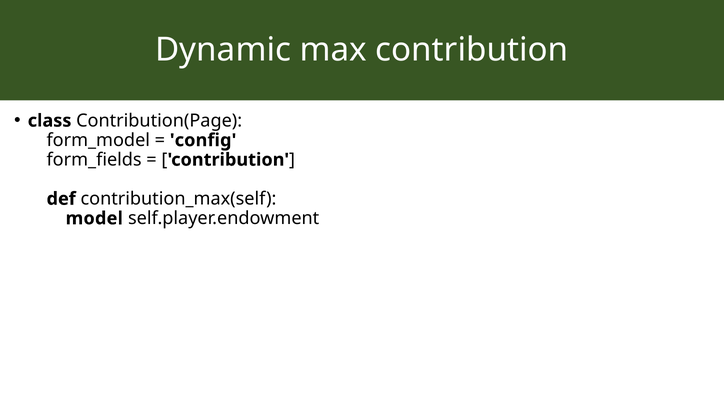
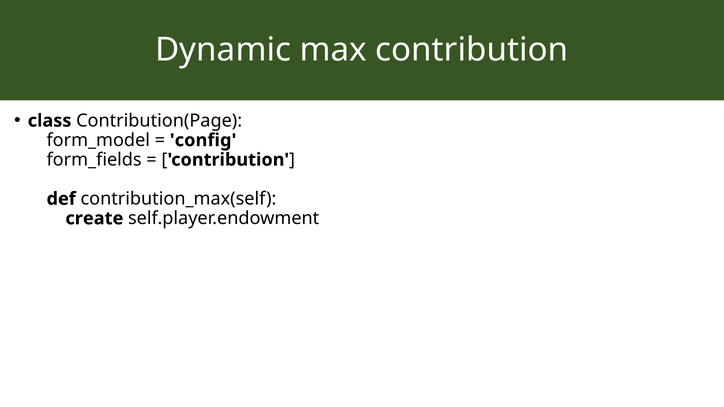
model: model -> create
